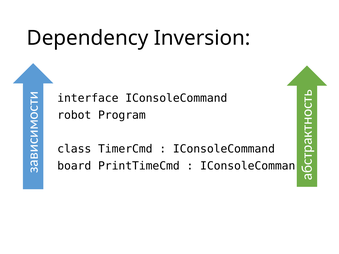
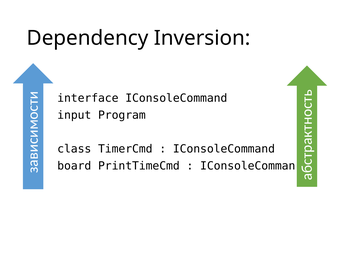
robot: robot -> input
